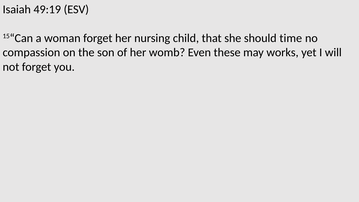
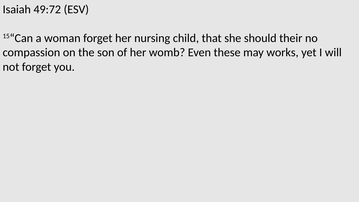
49:19: 49:19 -> 49:72
time: time -> their
